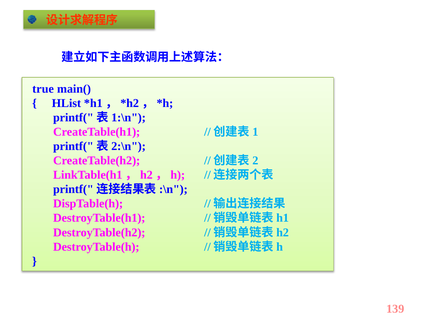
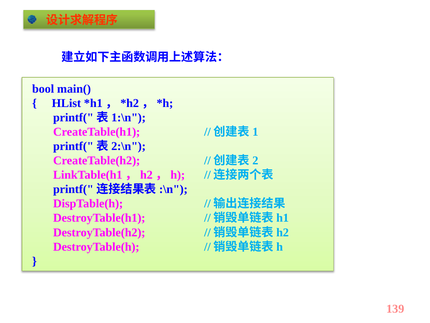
true: true -> bool
